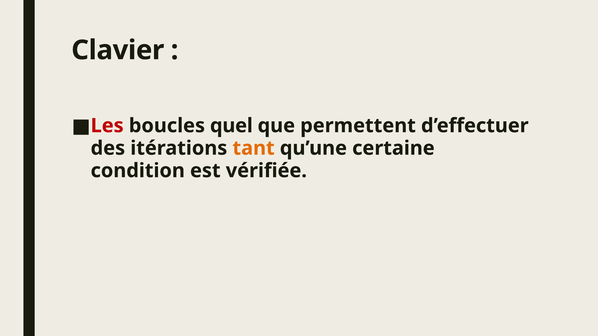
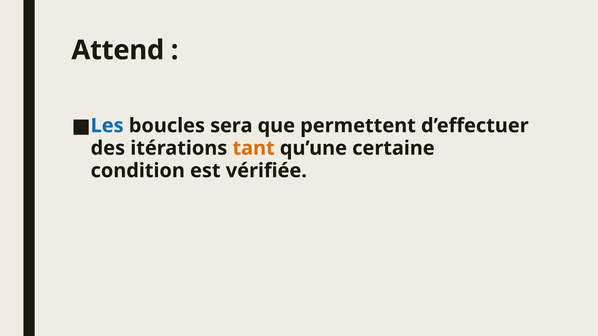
Clavier: Clavier -> Attend
Les colour: red -> blue
quel: quel -> sera
